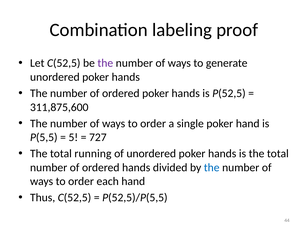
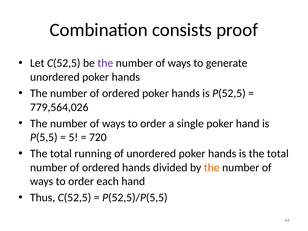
labeling: labeling -> consists
311,875,600: 311,875,600 -> 779,564,026
727: 727 -> 720
the at (212, 167) colour: blue -> orange
